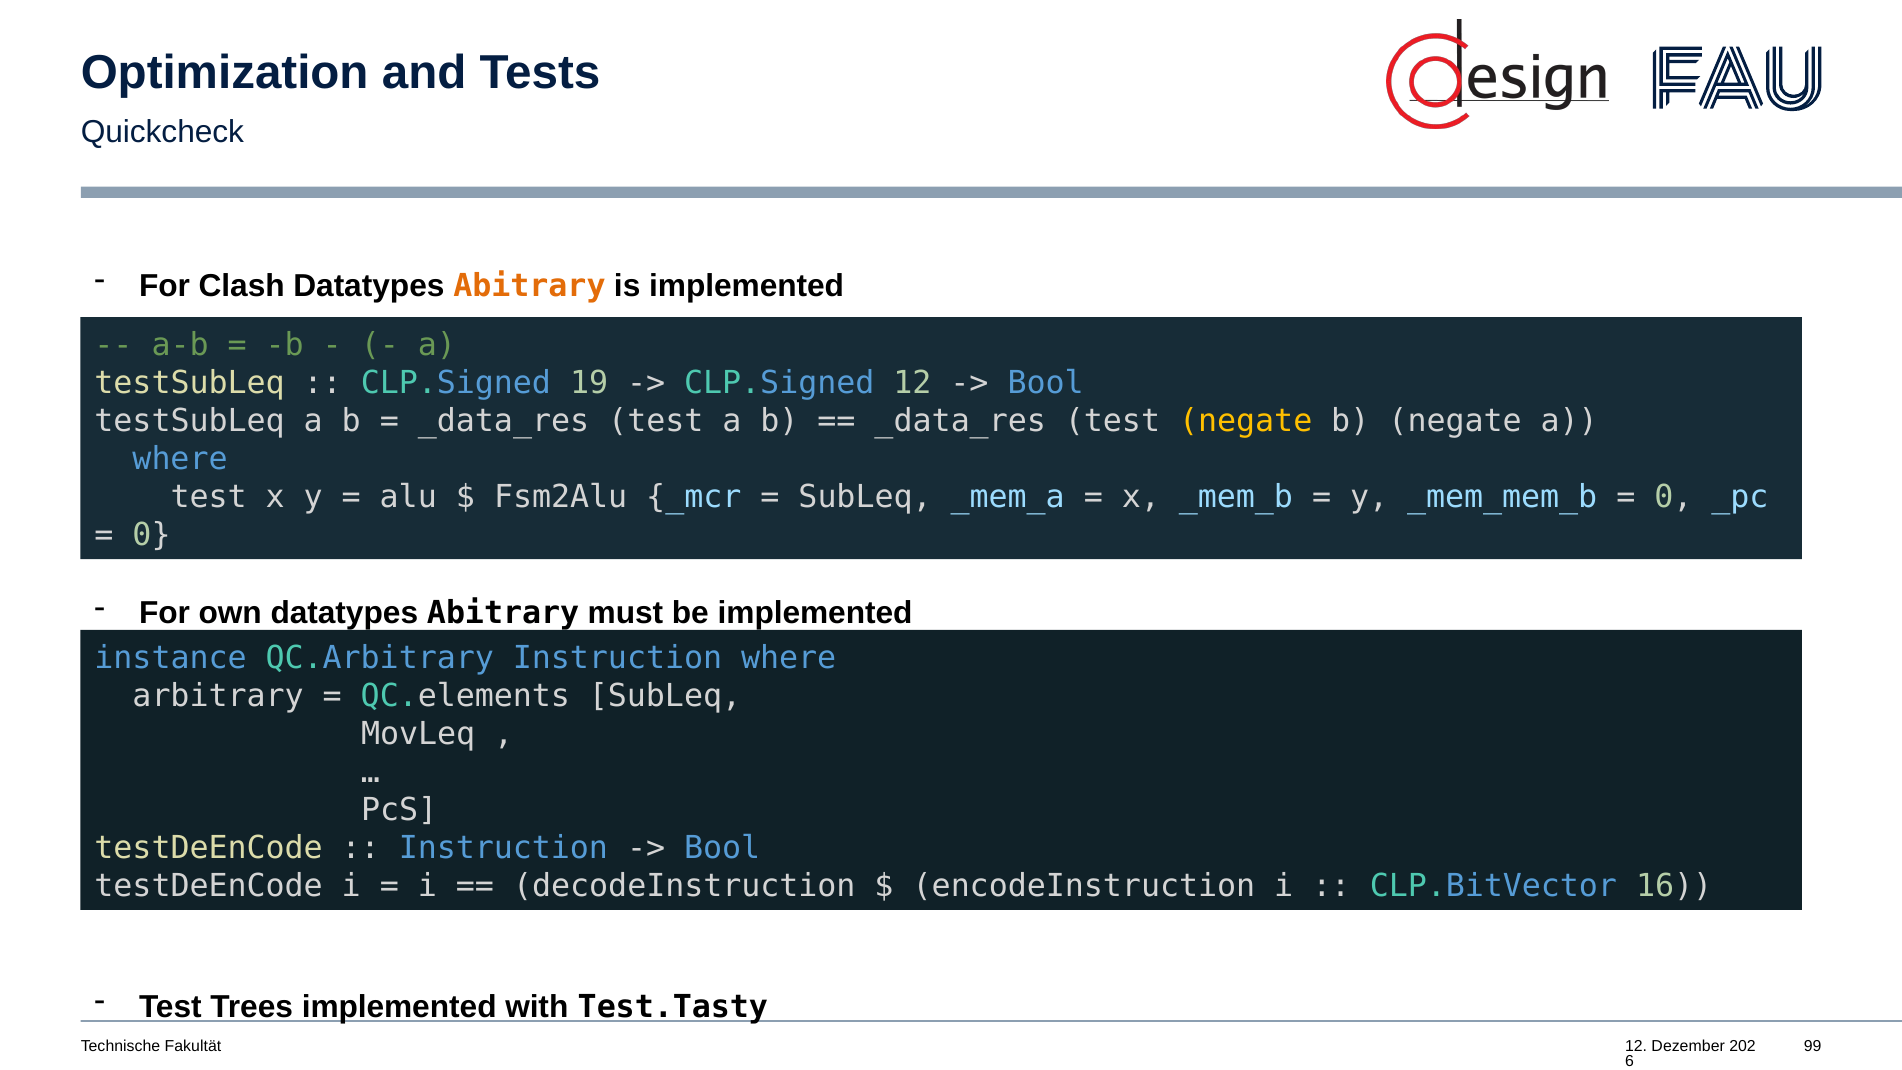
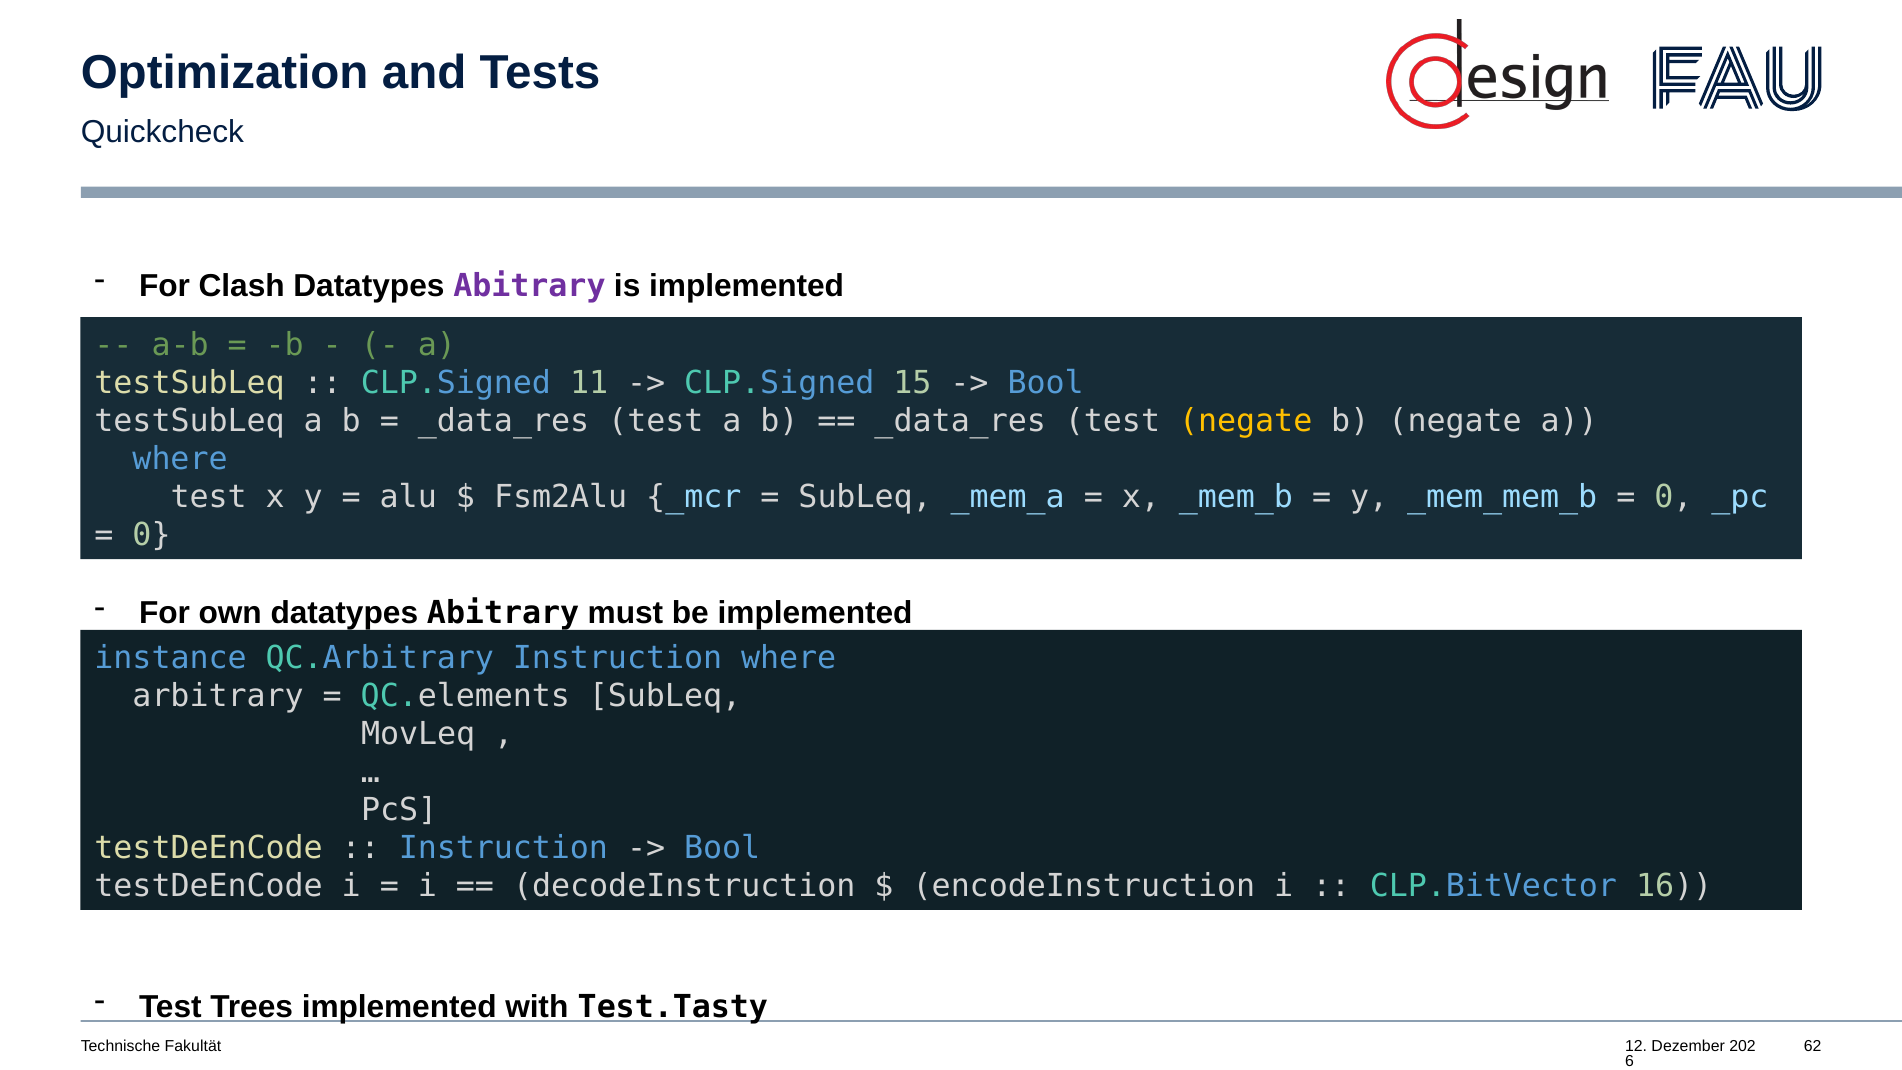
Abitrary at (529, 286) colour: orange -> purple
19: 19 -> 11
CLP.Signed 12: 12 -> 15
99: 99 -> 62
